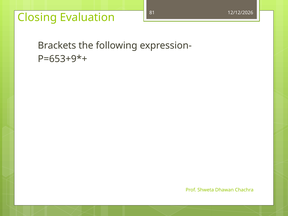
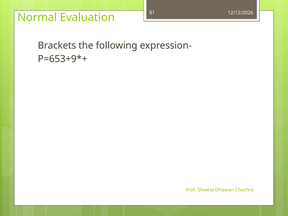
Closing: Closing -> Normal
